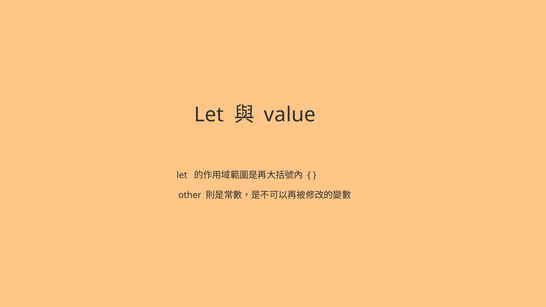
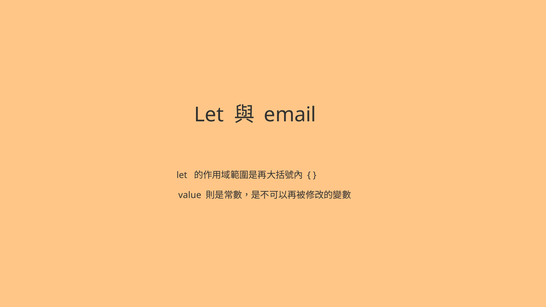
value: value -> email
other: other -> value
